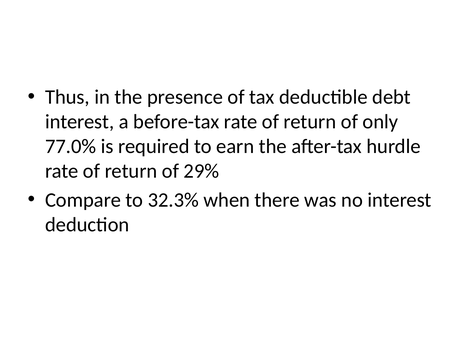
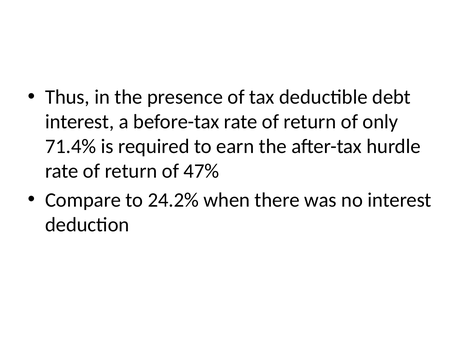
77.0%: 77.0% -> 71.4%
29%: 29% -> 47%
32.3%: 32.3% -> 24.2%
